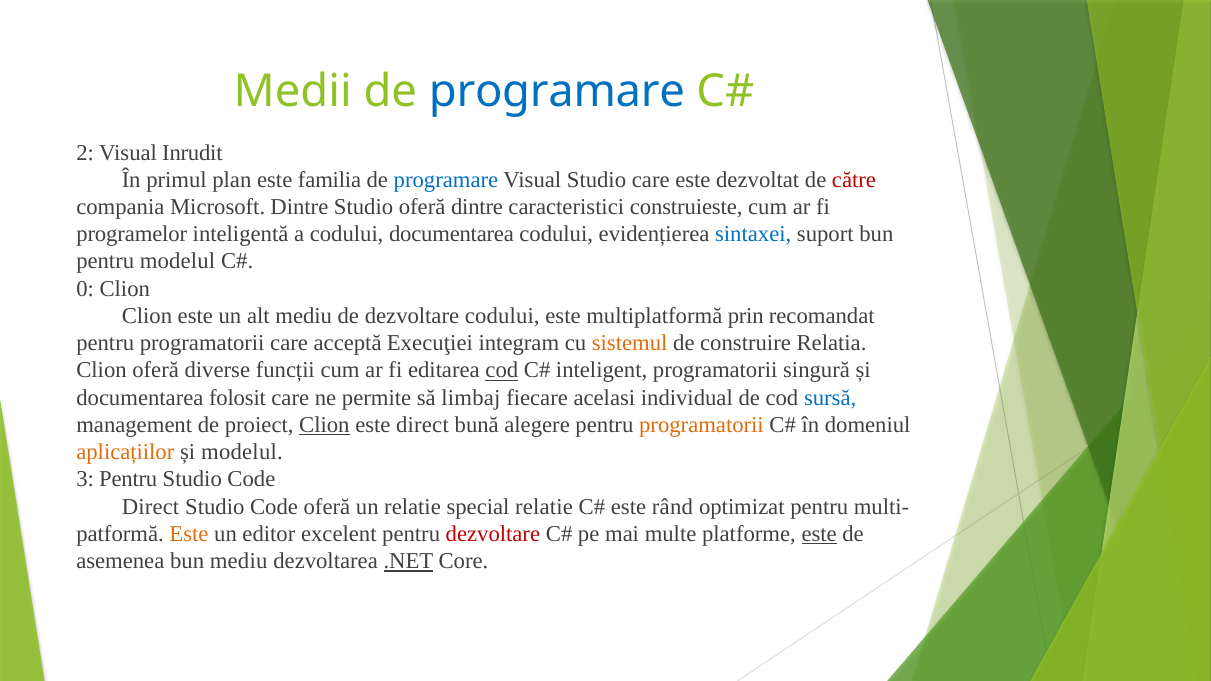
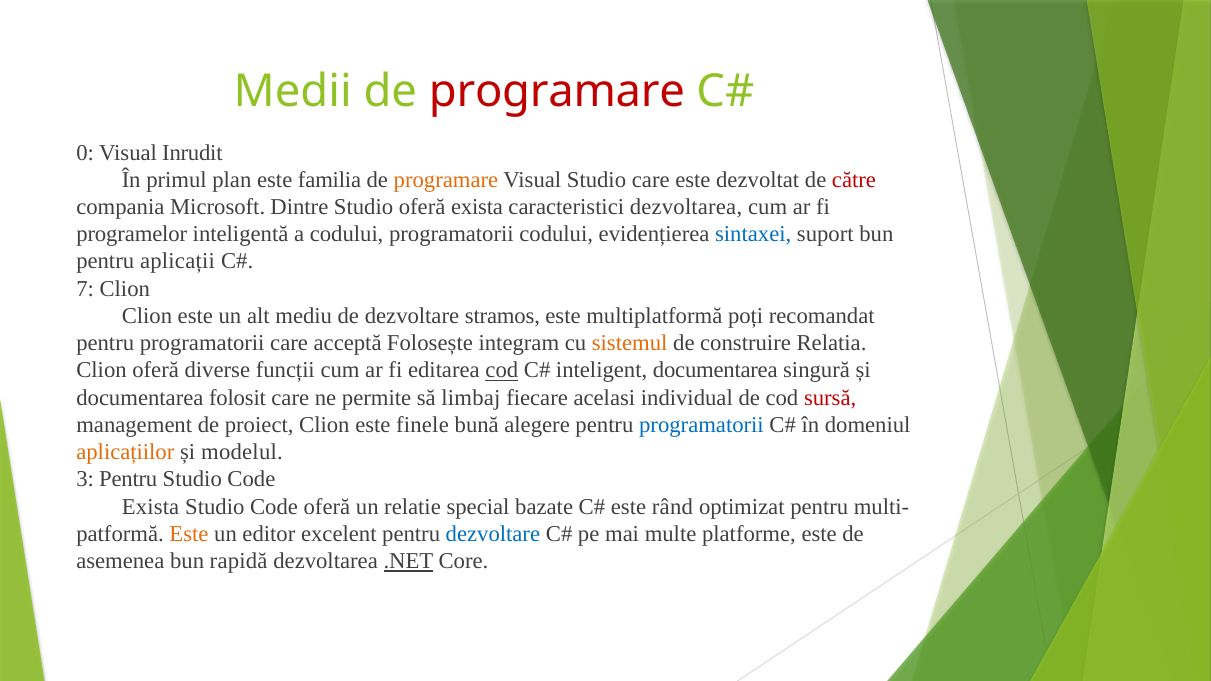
programare at (557, 92) colour: blue -> red
2: 2 -> 0
programare at (446, 180) colour: blue -> orange
oferă dintre: dintre -> exista
caracteristici construieste: construieste -> dezvoltarea
codului documentarea: documentarea -> programatorii
pentru modelul: modelul -> aplicații
0: 0 -> 7
dezvoltare codului: codului -> stramos
prin: prin -> poți
Execuţiei: Execuţiei -> Folosește
inteligent programatorii: programatorii -> documentarea
sursă colour: blue -> red
Clion at (324, 425) underline: present -> none
este direct: direct -> finele
programatorii at (701, 425) colour: orange -> blue
Direct at (151, 507): Direct -> Exista
special relatie: relatie -> bazate
dezvoltare at (493, 534) colour: red -> blue
este at (819, 534) underline: present -> none
bun mediu: mediu -> rapidă
